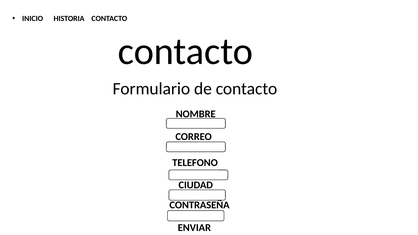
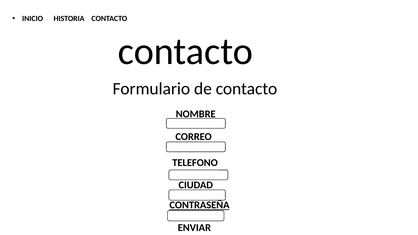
CONTRASEÑA underline: none -> present
